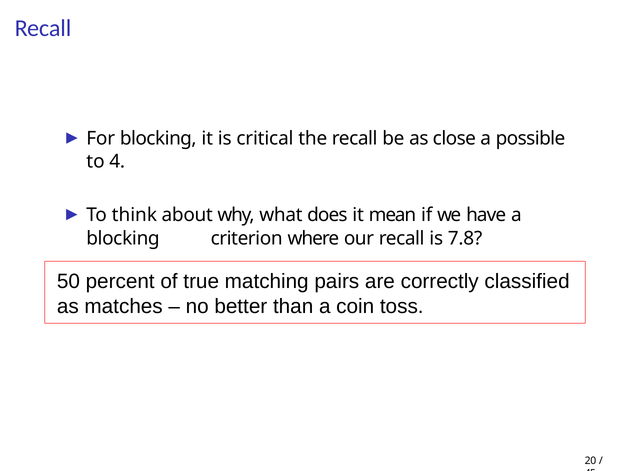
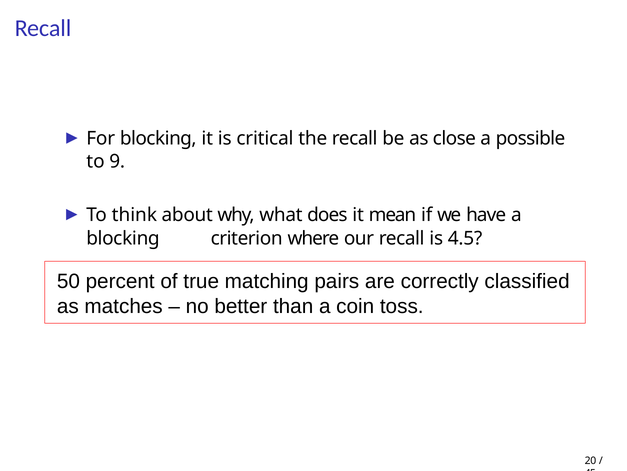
4: 4 -> 9
7.8: 7.8 -> 4.5
